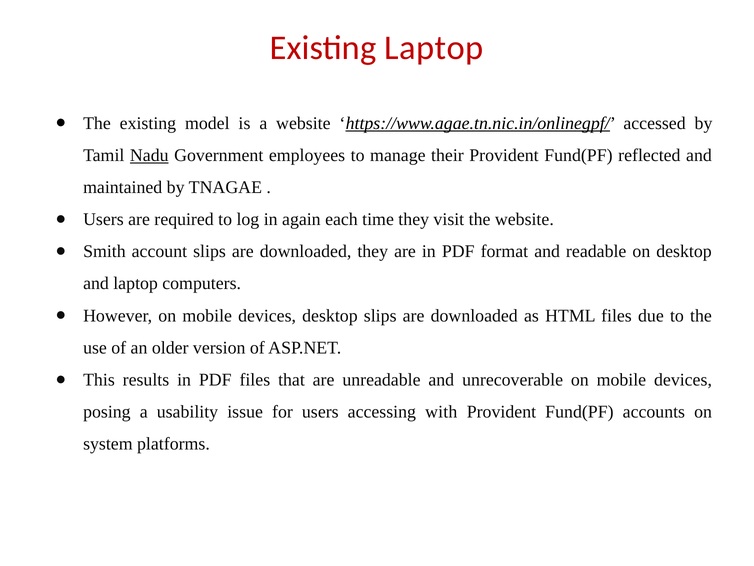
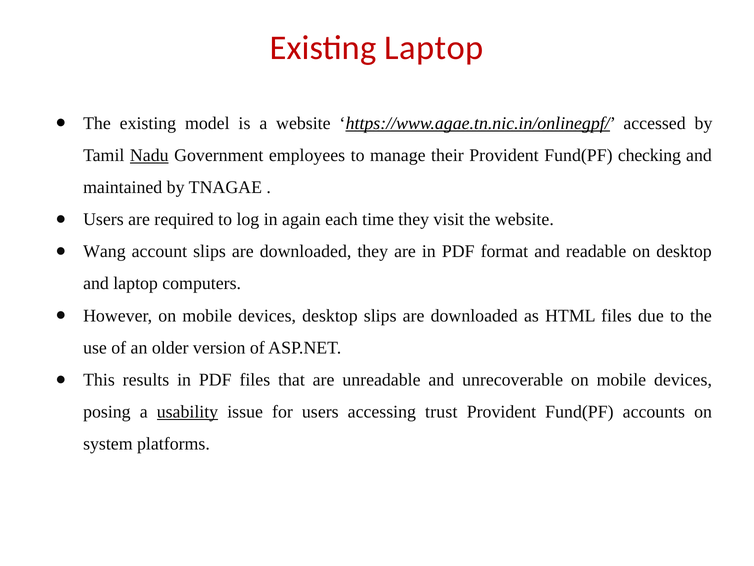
reflected: reflected -> checking
Smith: Smith -> Wang
usability underline: none -> present
with: with -> trust
